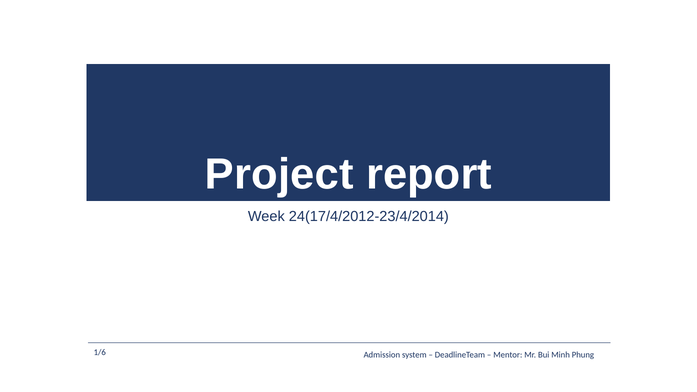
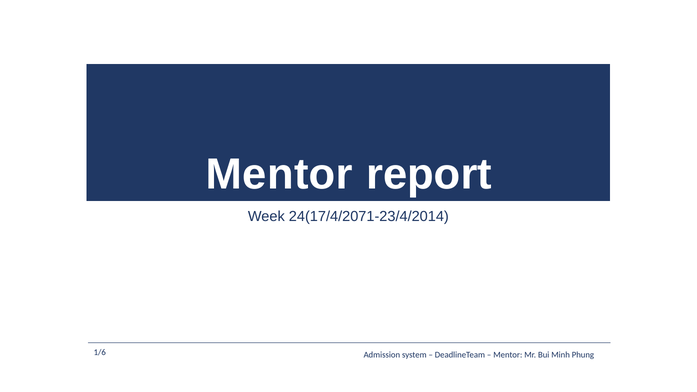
Project at (279, 174): Project -> Mentor
24(17/4/2012-23/4/2014: 24(17/4/2012-23/4/2014 -> 24(17/4/2071-23/4/2014
